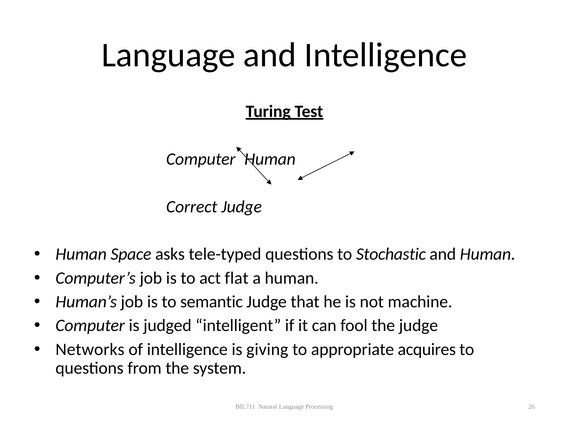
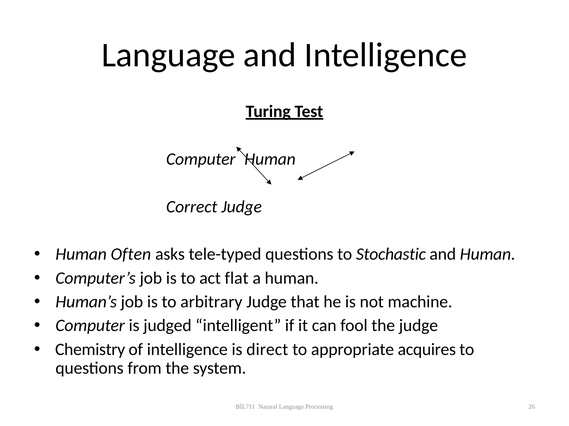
Space: Space -> Often
semantic: semantic -> arbitrary
Networks: Networks -> Chemistry
giving: giving -> direct
